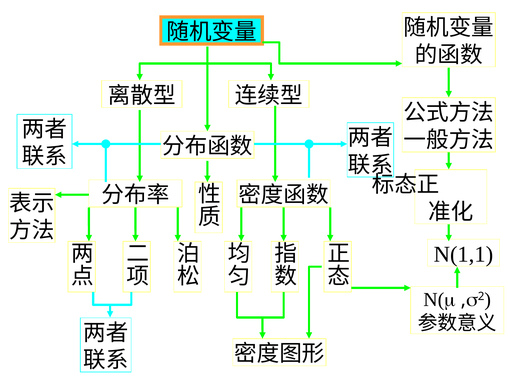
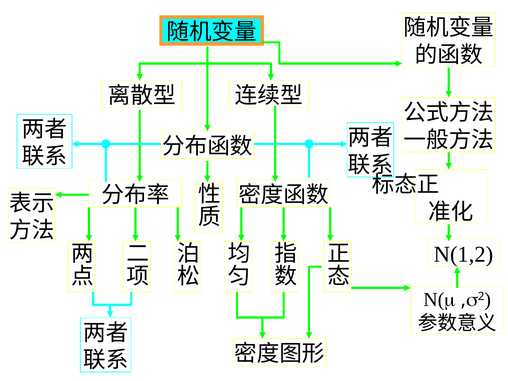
N(1,1: N(1,1 -> N(1,2
